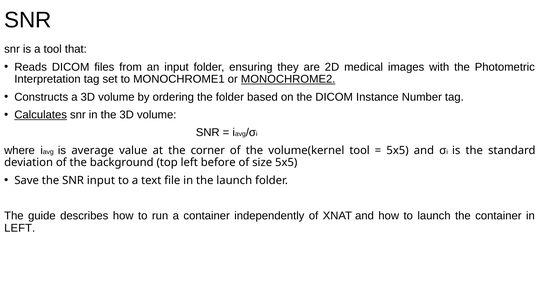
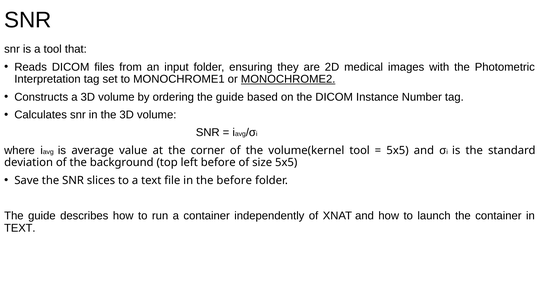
ordering the folder: folder -> guide
Calculates underline: present -> none
SNR input: input -> slices
the launch: launch -> before
LEFT at (20, 228): LEFT -> TEXT
